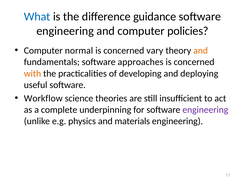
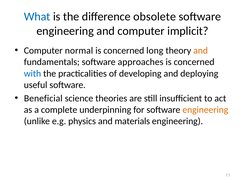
guidance: guidance -> obsolete
policies: policies -> implicit
vary: vary -> long
with colour: orange -> blue
Workflow: Workflow -> Beneficial
engineering at (205, 110) colour: purple -> orange
